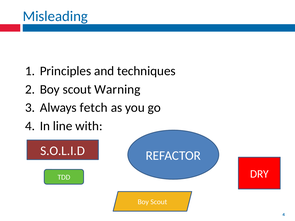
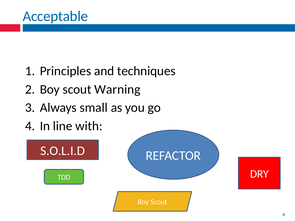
Misleading: Misleading -> Acceptable
fetch: fetch -> small
